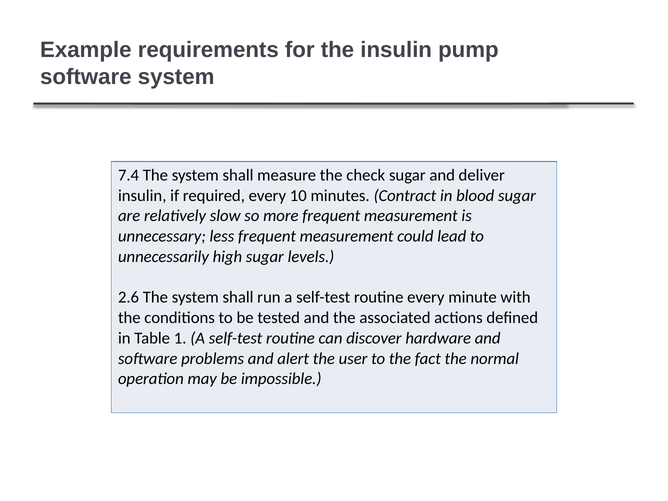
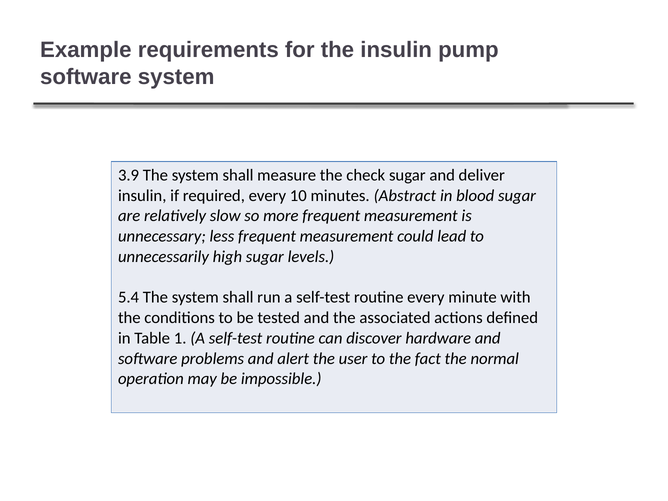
7.4: 7.4 -> 3.9
Contract: Contract -> Abstract
2.6: 2.6 -> 5.4
